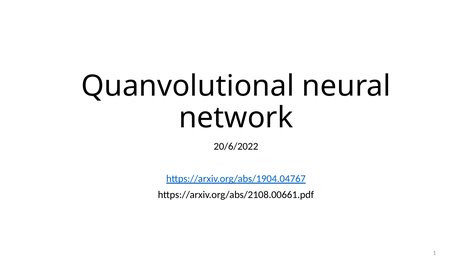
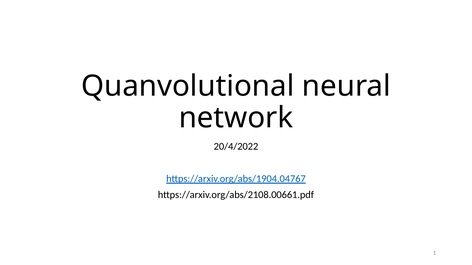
20/6/2022: 20/6/2022 -> 20/4/2022
